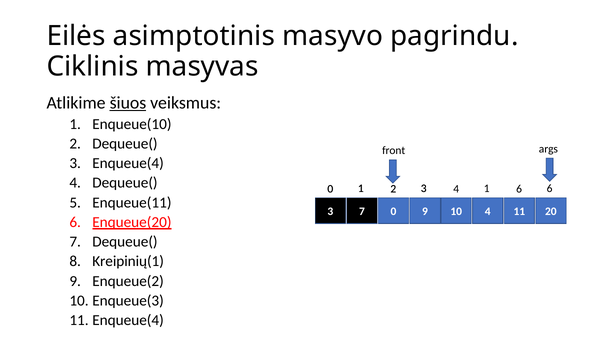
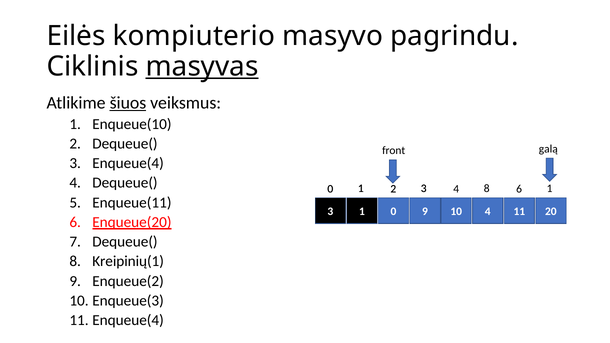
asimptotinis: asimptotinis -> kompiuterio
masyvas underline: none -> present
args: args -> galą
4 1: 1 -> 8
6 6: 6 -> 1
3 7: 7 -> 1
